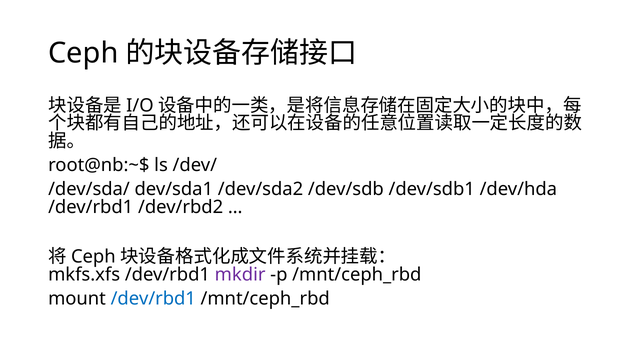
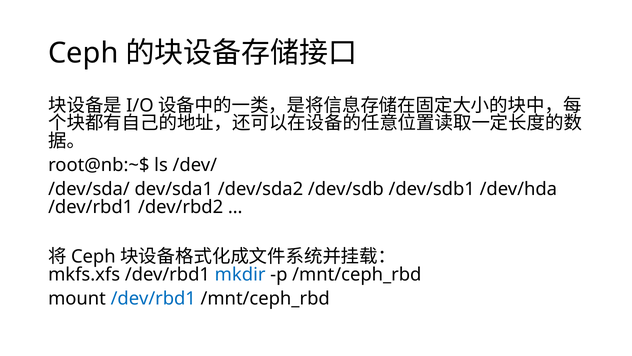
mkdir colour: purple -> blue
